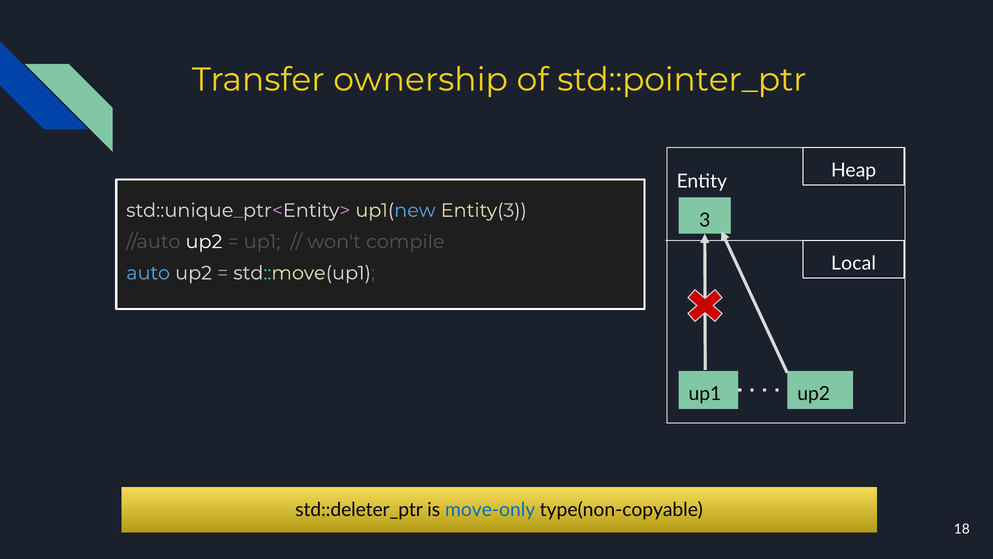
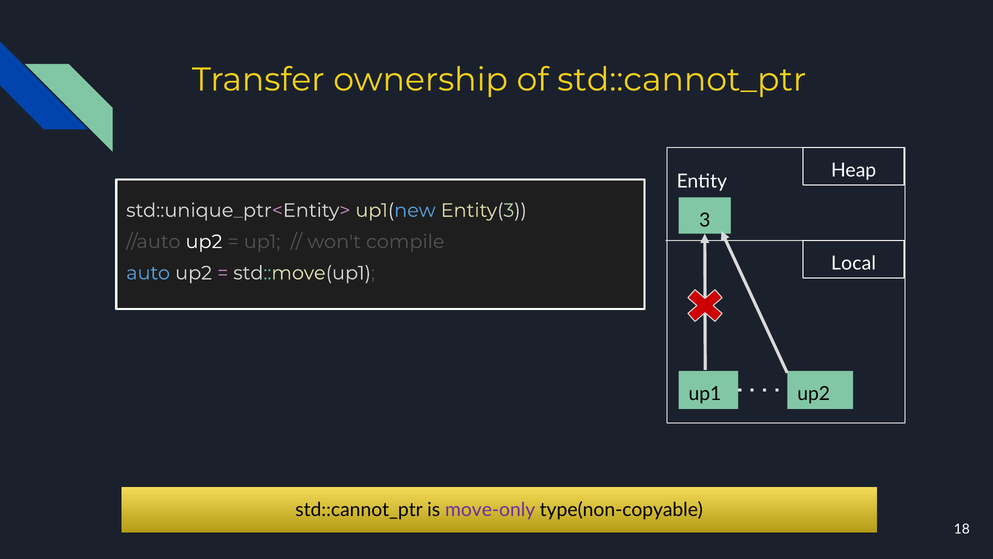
of std::pointer_ptr: std::pointer_ptr -> std::cannot_ptr
std::deleter_ptr at (359, 510): std::deleter_ptr -> std::cannot_ptr
move-only colour: blue -> purple
